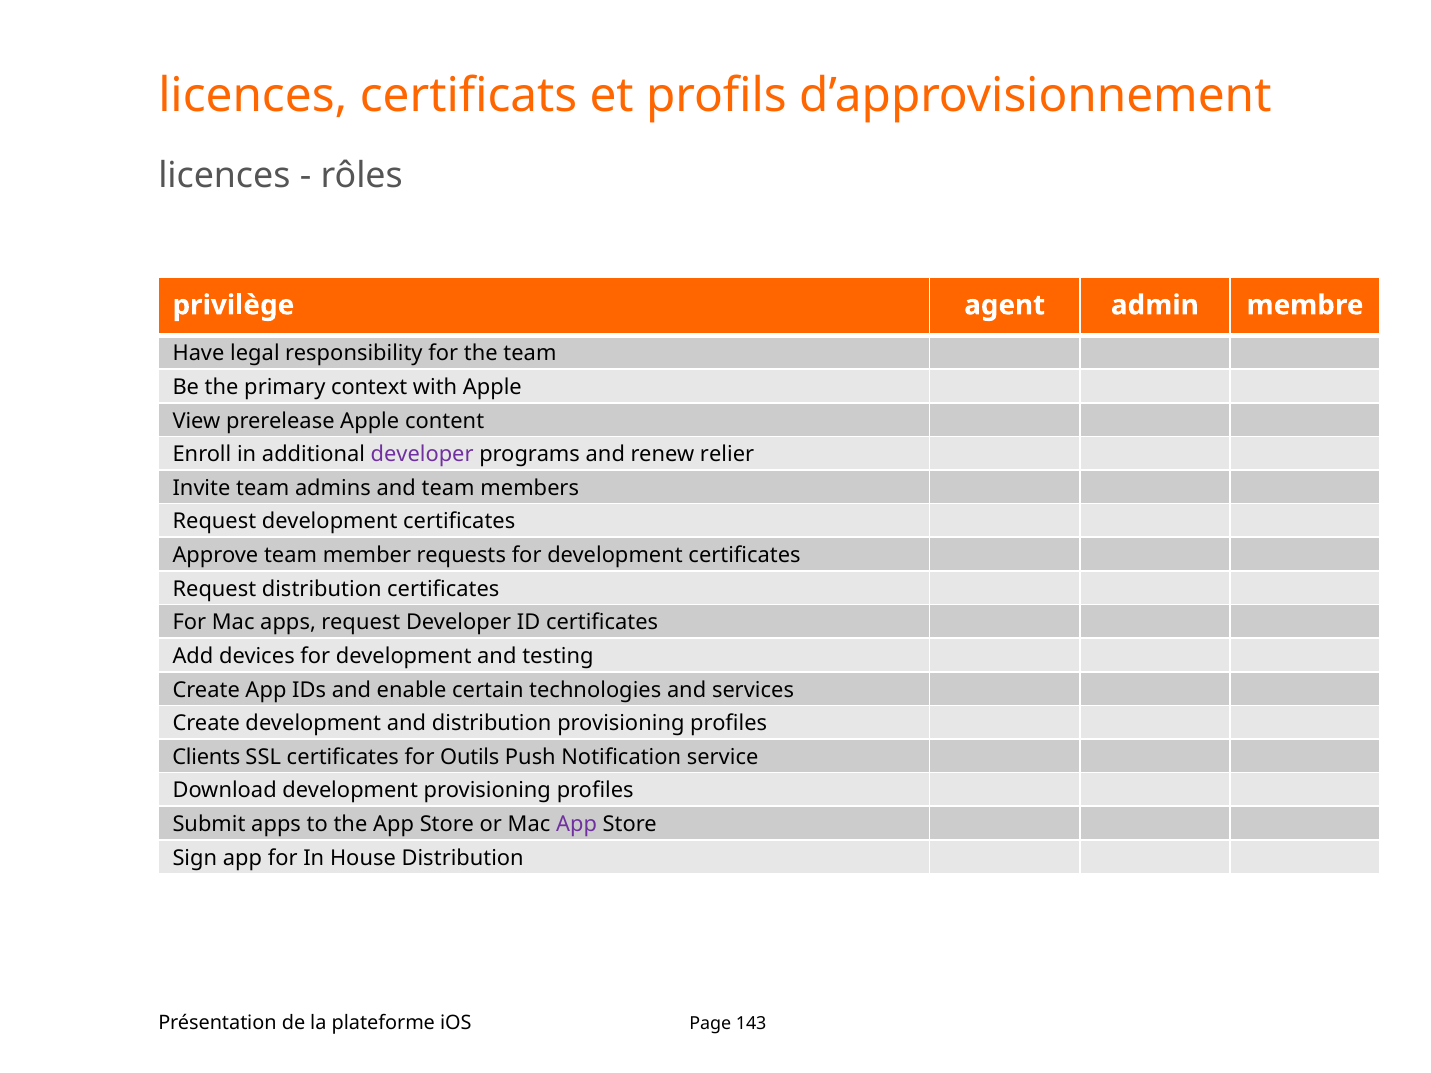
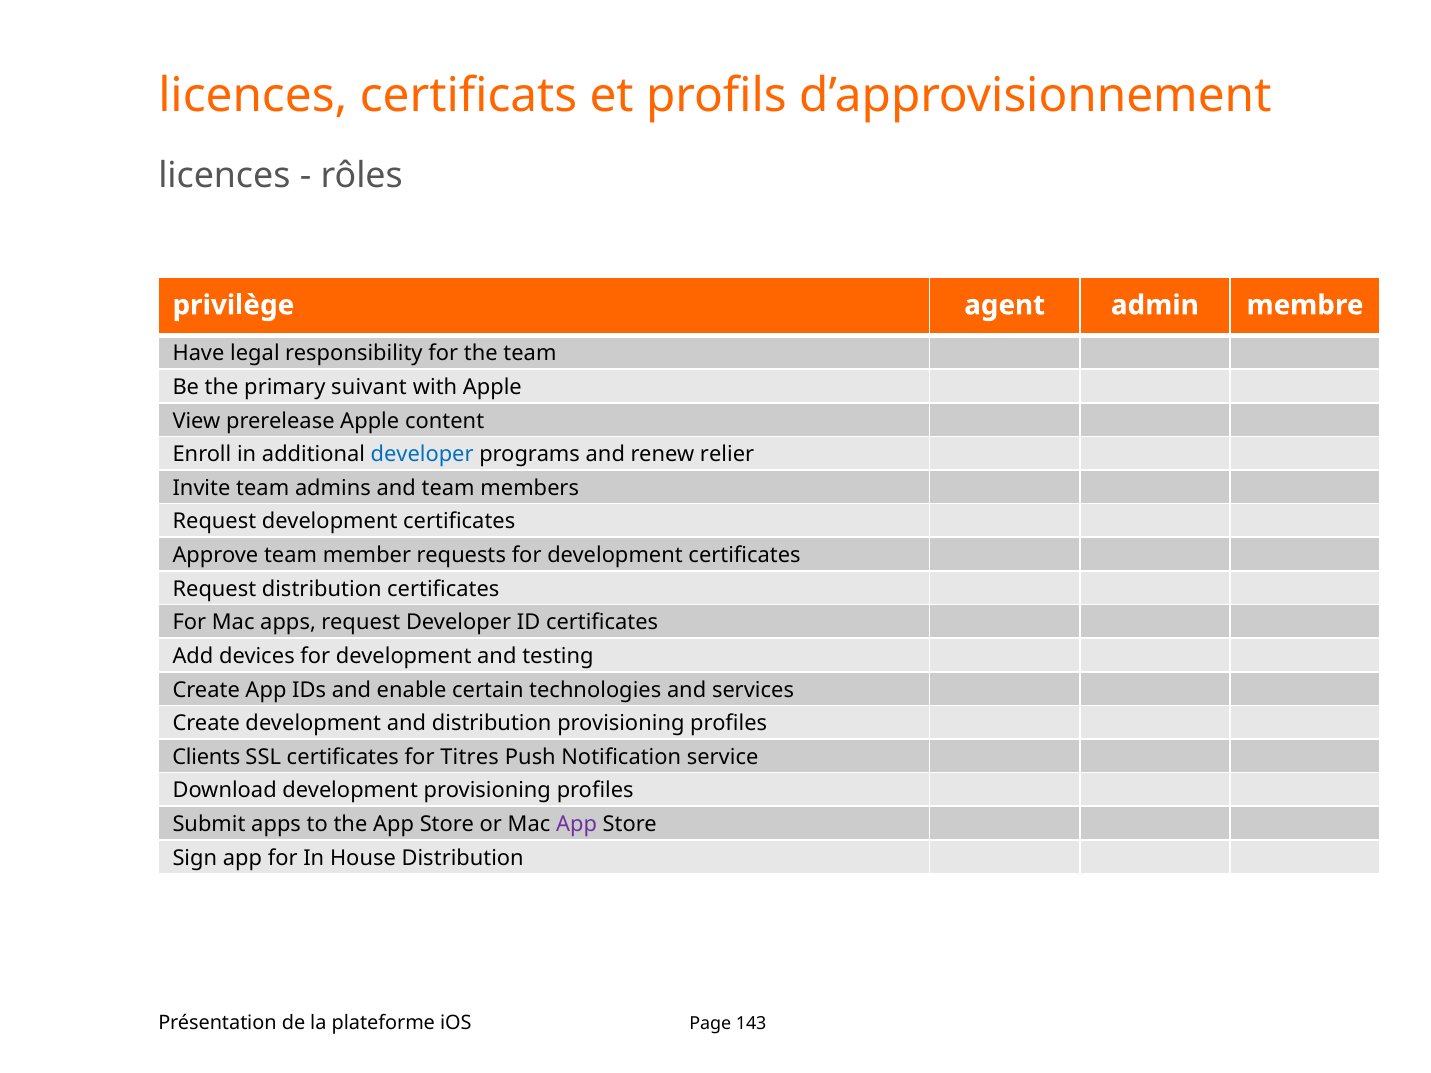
context: context -> suivant
developer at (422, 455) colour: purple -> blue
Outils: Outils -> Titres
